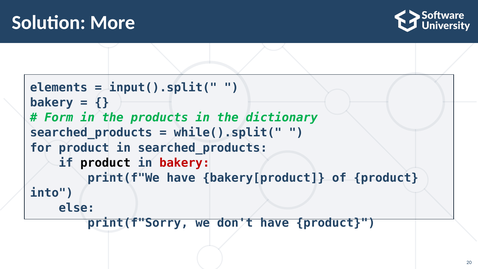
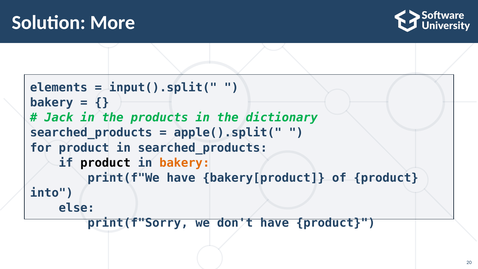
Form: Form -> Jack
while().split(: while().split( -> apple().split(
bakery at (185, 163) colour: red -> orange
